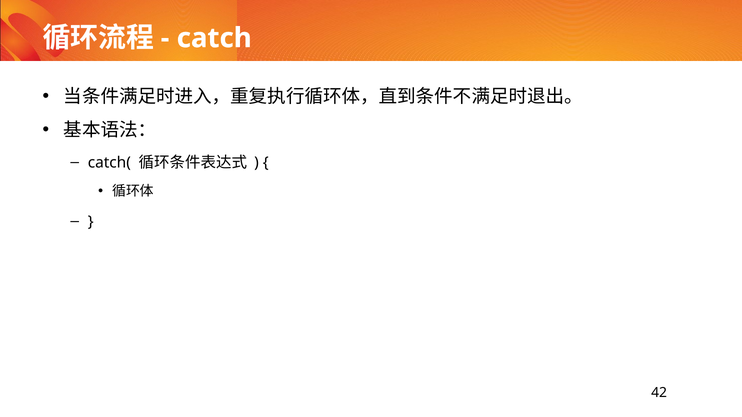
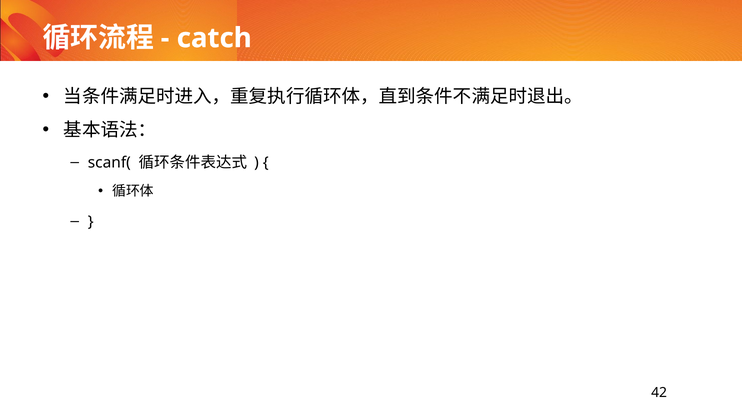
catch(: catch( -> scanf(
